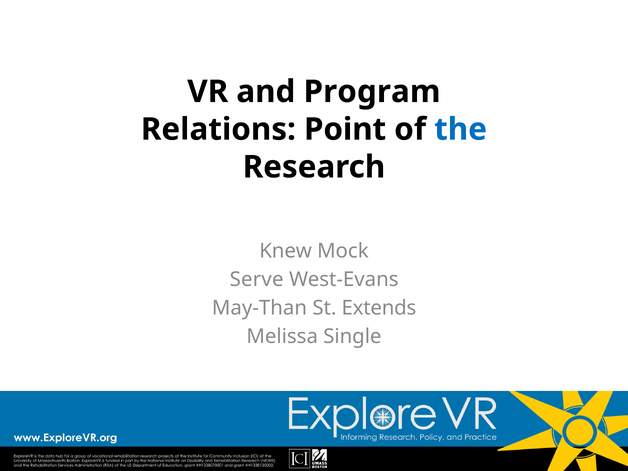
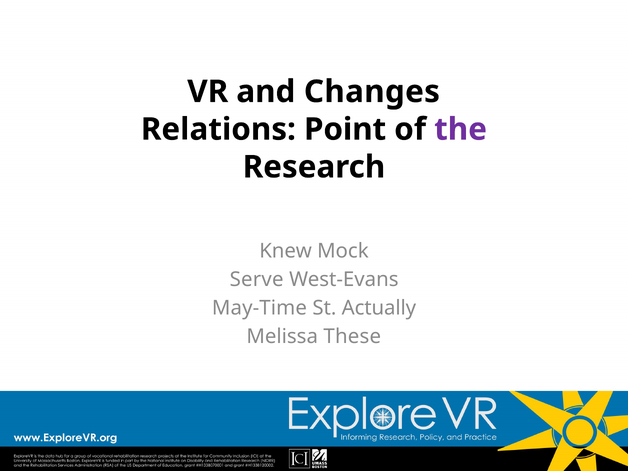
Program: Program -> Changes
the colour: blue -> purple
May-Than: May-Than -> May-Time
Extends: Extends -> Actually
Single: Single -> These
